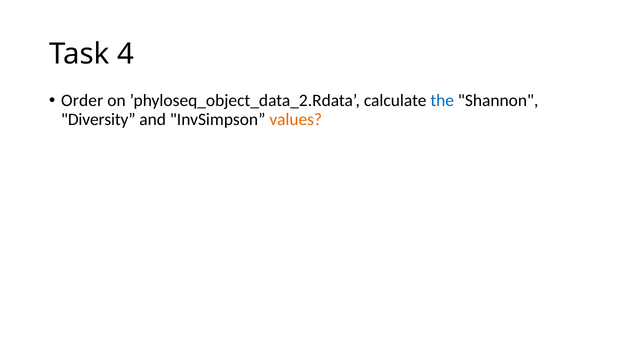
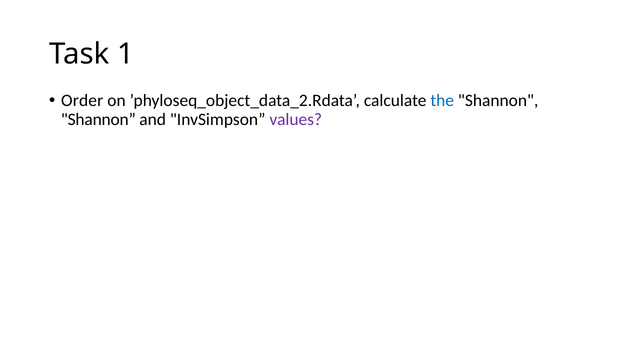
4: 4 -> 1
Diversity at (98, 120): Diversity -> Shannon
values colour: orange -> purple
